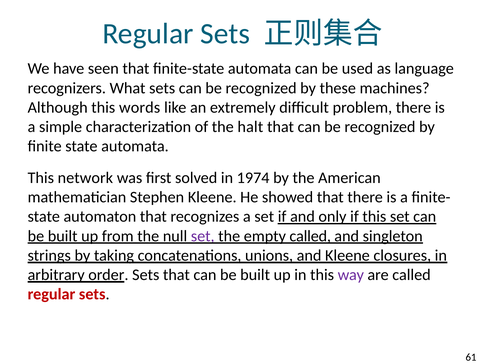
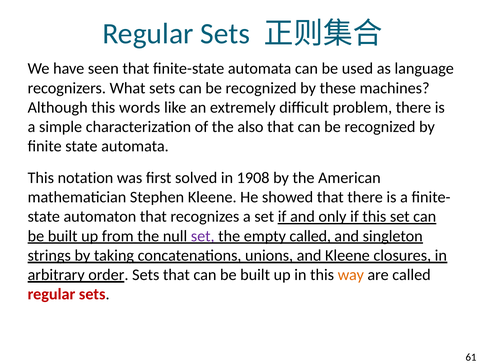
halt: halt -> also
network: network -> notation
1974: 1974 -> 1908
way colour: purple -> orange
